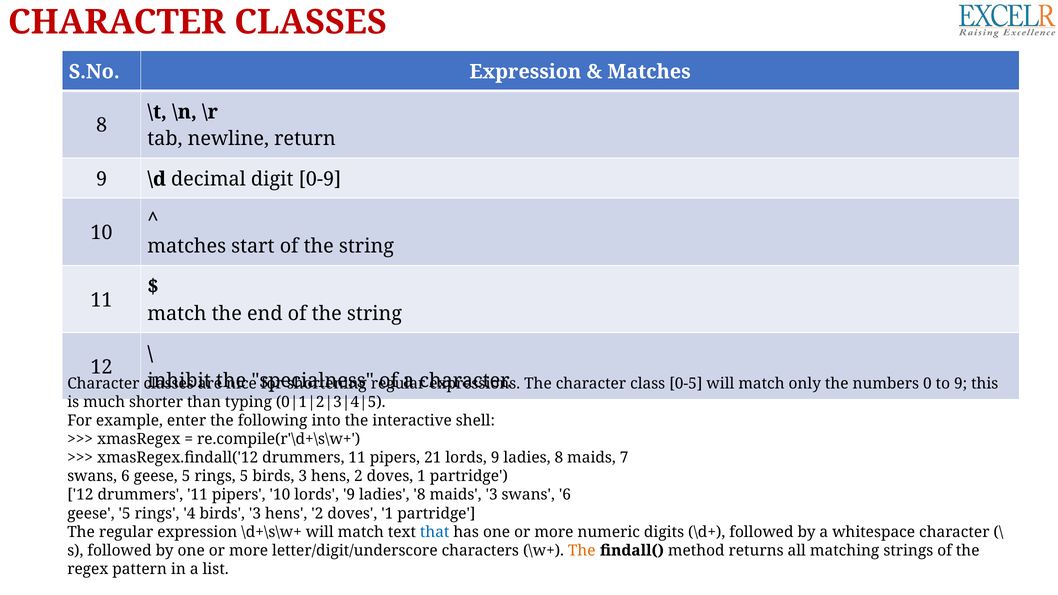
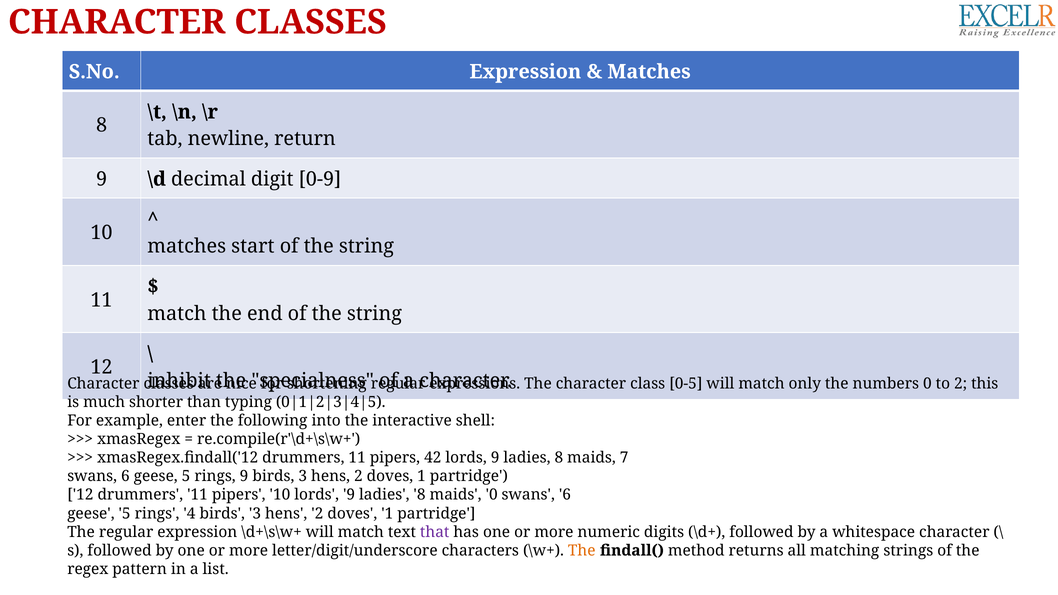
to 9: 9 -> 2
21: 21 -> 42
rings 5: 5 -> 9
maids 3: 3 -> 0
that colour: blue -> purple
